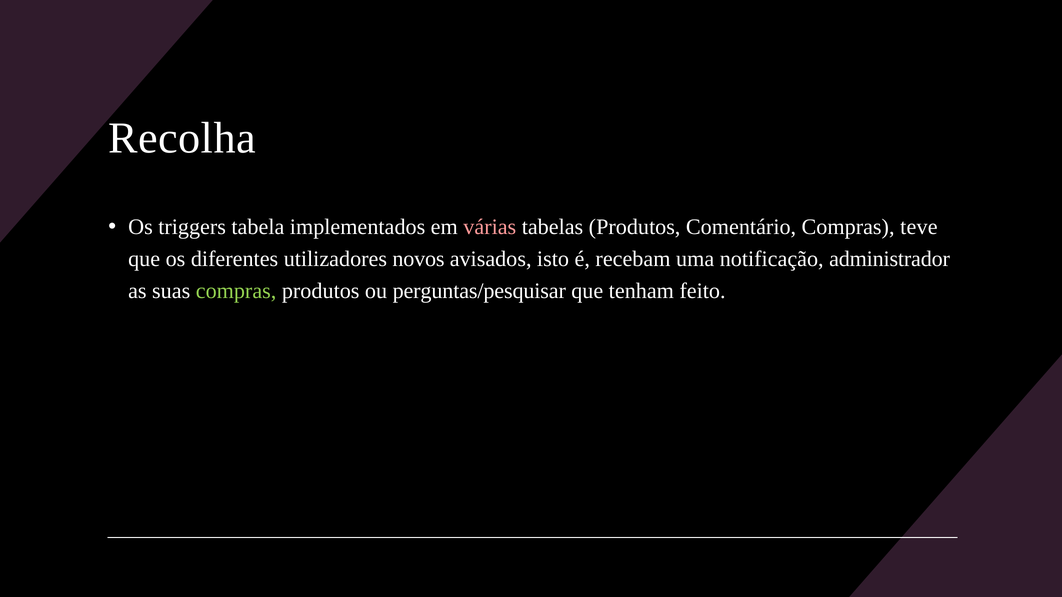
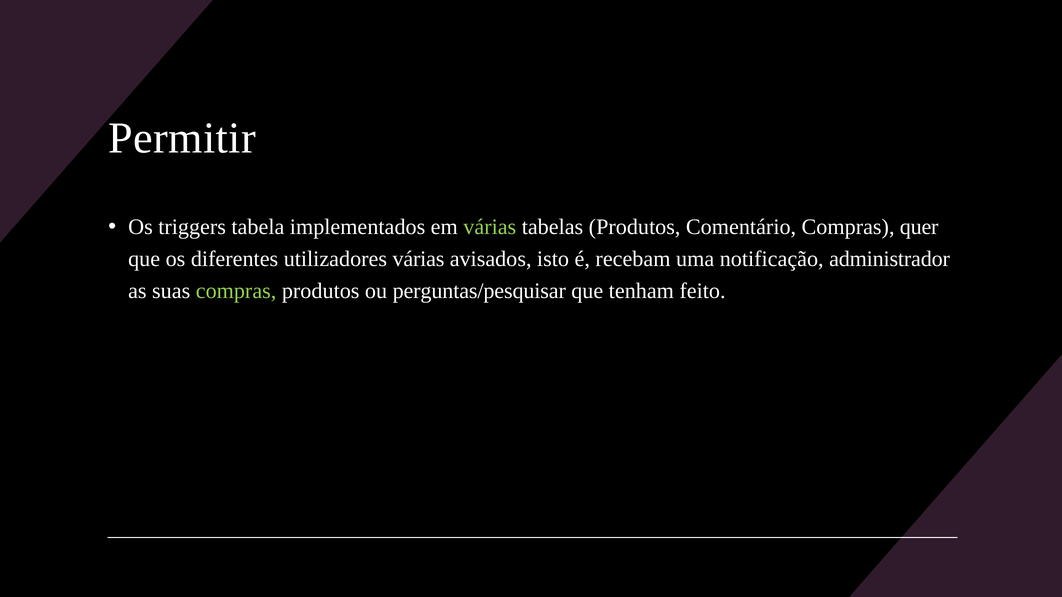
Recolha: Recolha -> Permitir
várias at (490, 227) colour: pink -> light green
teve: teve -> quer
utilizadores novos: novos -> várias
